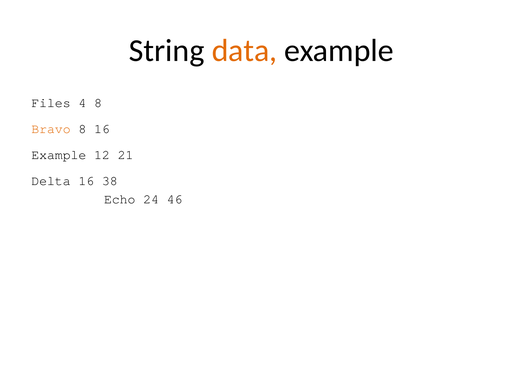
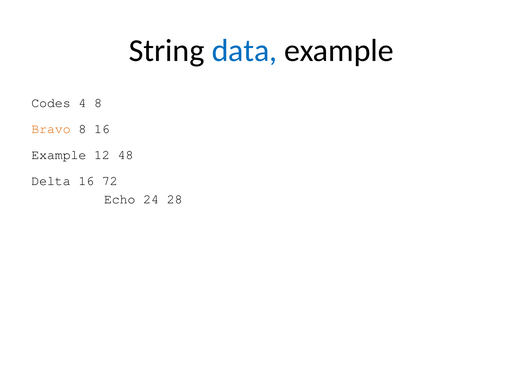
data colour: orange -> blue
Files: Files -> Codes
21: 21 -> 48
38: 38 -> 72
46: 46 -> 28
